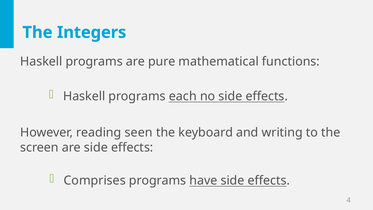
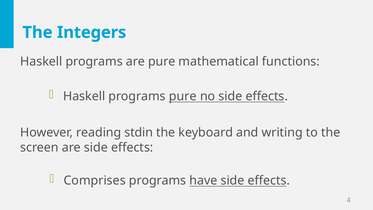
programs each: each -> pure
seen: seen -> stdin
